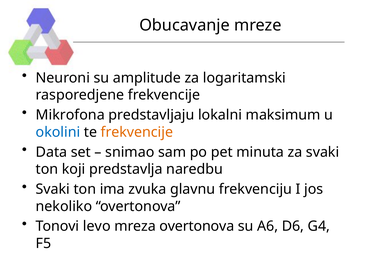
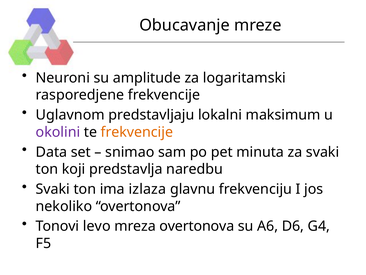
Mikrofona: Mikrofona -> Uglavnom
okolini colour: blue -> purple
zvuka: zvuka -> izlaza
